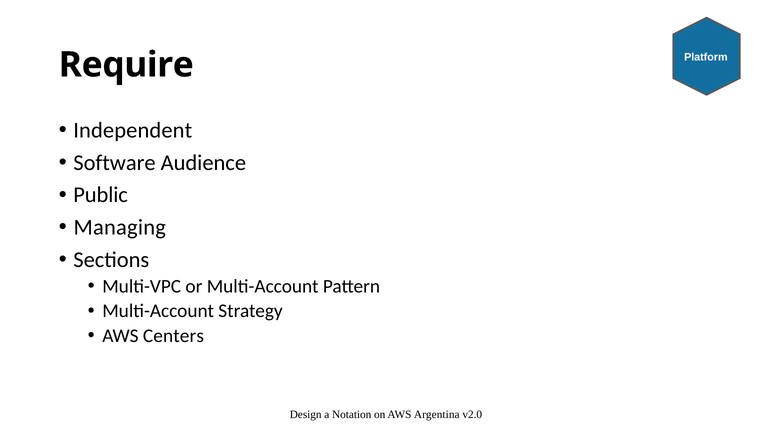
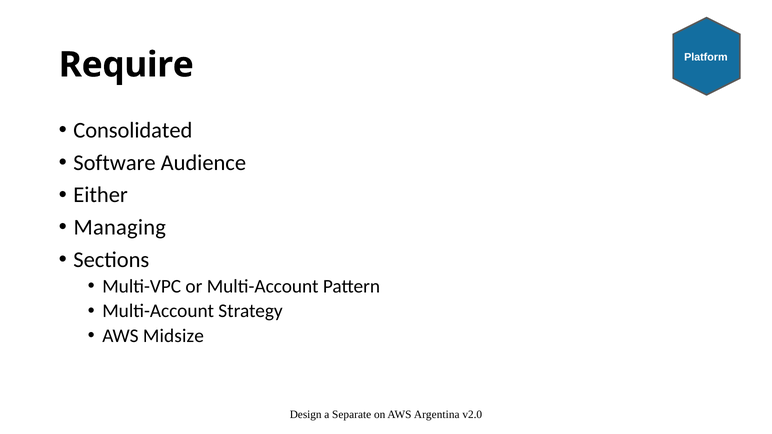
Independent: Independent -> Consolidated
Public: Public -> Either
Centers: Centers -> Midsize
Notation: Notation -> Separate
